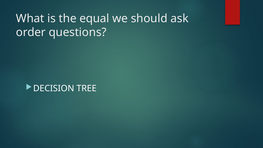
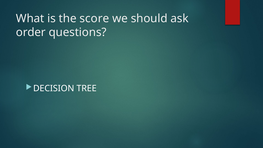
equal: equal -> score
